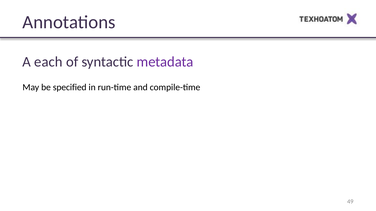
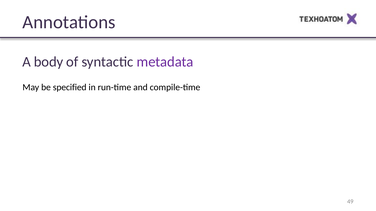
each: each -> body
